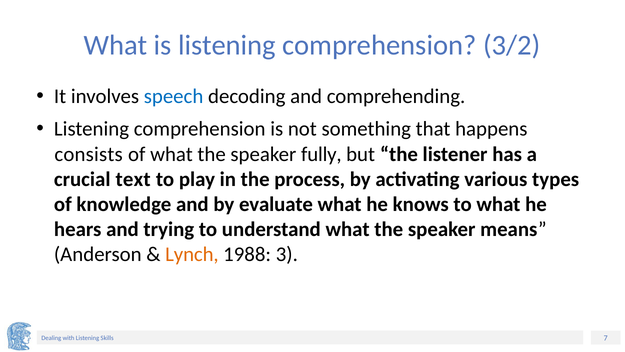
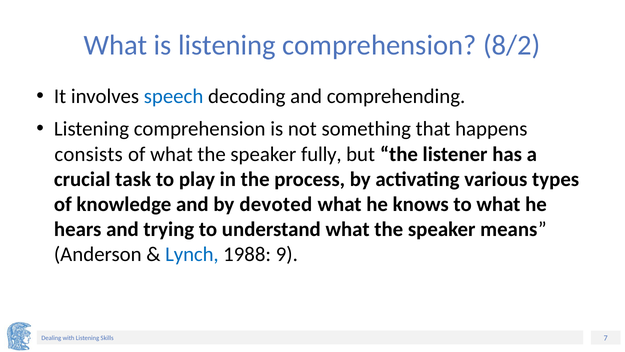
3/2: 3/2 -> 8/2
text: text -> task
evaluate: evaluate -> devoted
Lynch colour: orange -> blue
3: 3 -> 9
